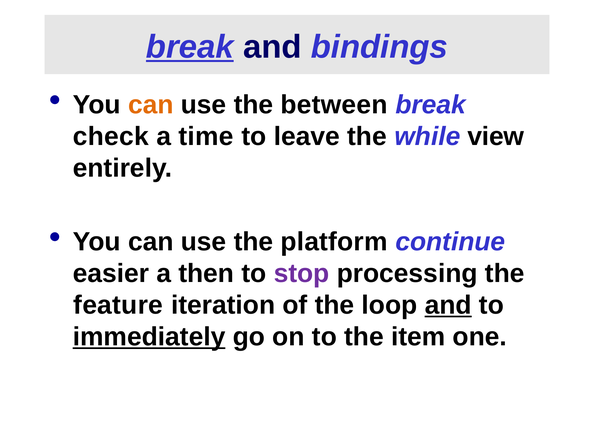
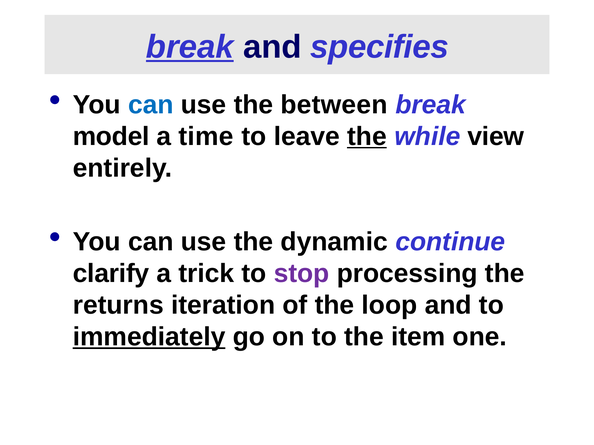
bindings: bindings -> specifies
can at (151, 105) colour: orange -> blue
check: check -> model
the at (367, 137) underline: none -> present
platform: platform -> dynamic
easier: easier -> clarify
then: then -> trick
feature: feature -> returns
and at (448, 306) underline: present -> none
